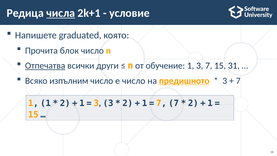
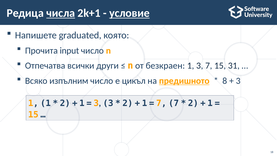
условие underline: none -> present
блок: блок -> input
Отпечатва underline: present -> none
обучение: обучение -> безкраен
e число: число -> цикъл
3 at (225, 81): 3 -> 8
7 at (238, 81): 7 -> 3
